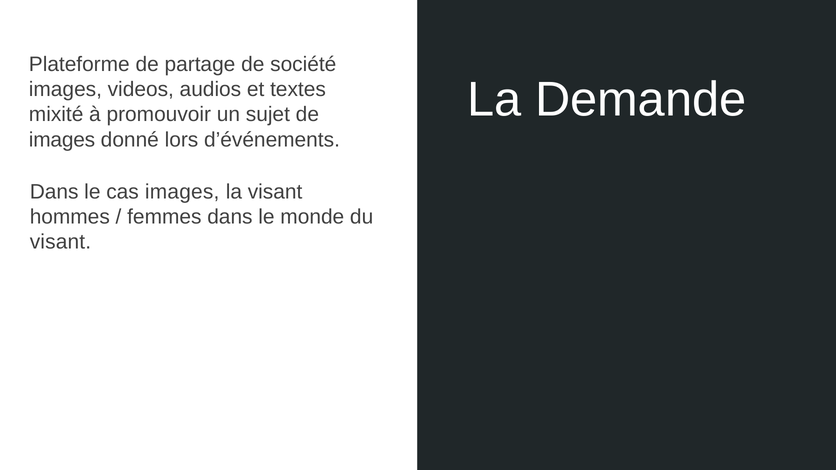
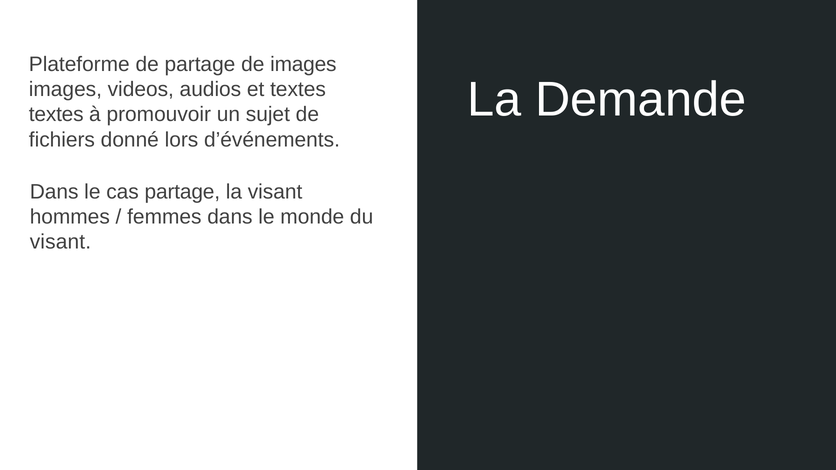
de société: société -> images
mixité at (56, 115): mixité -> textes
images at (62, 140): images -> fichiers
cas images: images -> partage
